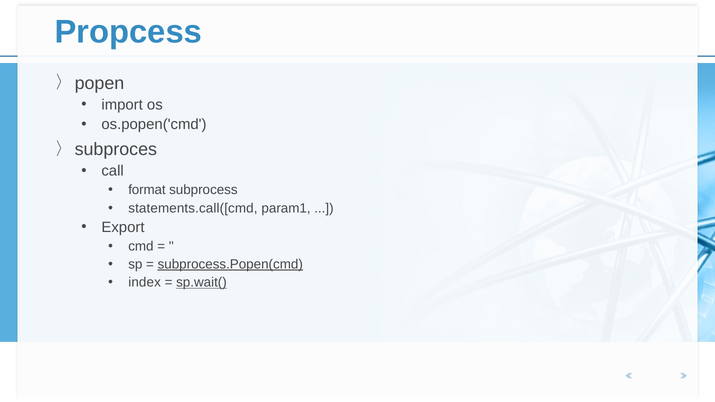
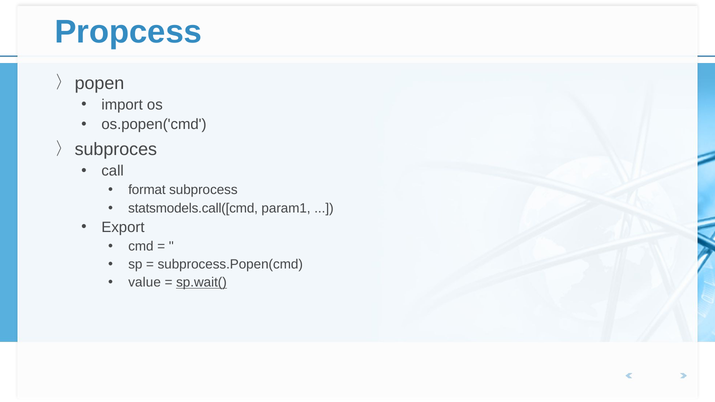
statements.call([cmd: statements.call([cmd -> statsmodels.call([cmd
subprocess.Popen(cmd underline: present -> none
index: index -> value
